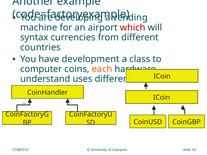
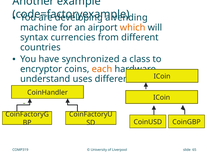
which colour: red -> orange
development: development -> synchronized
computer: computer -> encryptor
